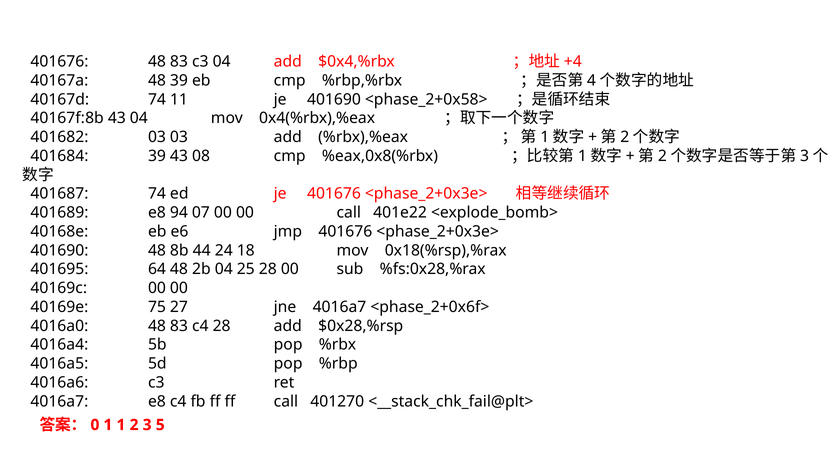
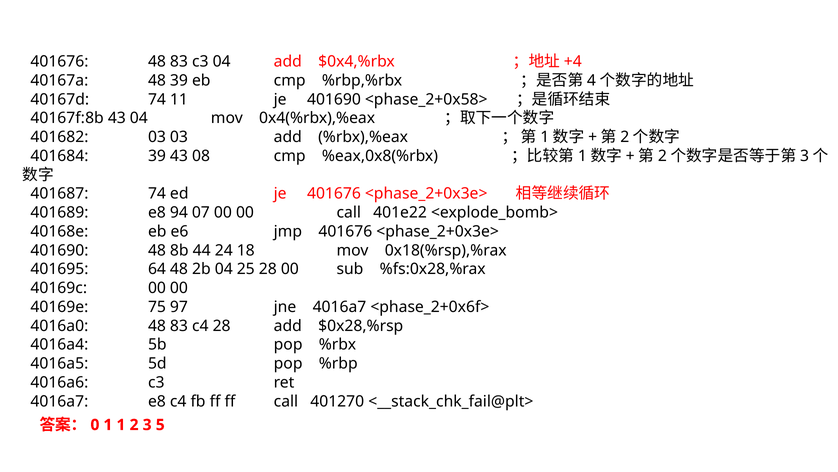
27: 27 -> 97
